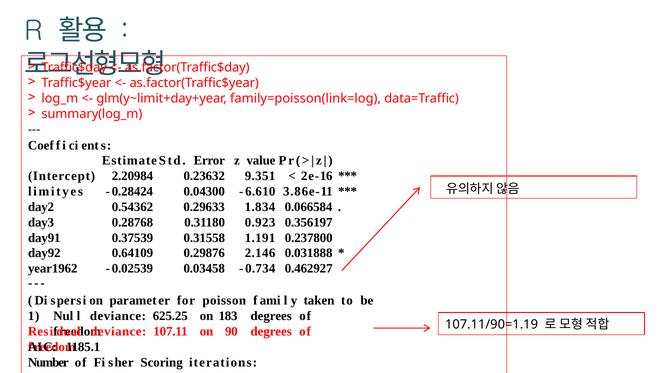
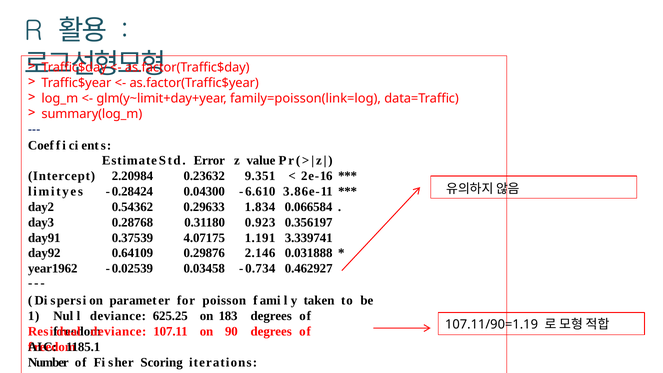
0.31558: 0.31558 -> 4.07175
0.237800: 0.237800 -> 3.339741
